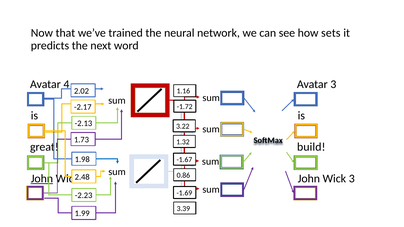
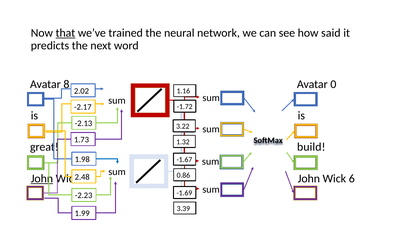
that underline: none -> present
sets: sets -> said
Avatar 4: 4 -> 8
Avatar 3: 3 -> 0
Wick 3: 3 -> 6
